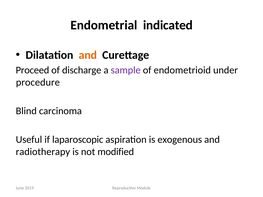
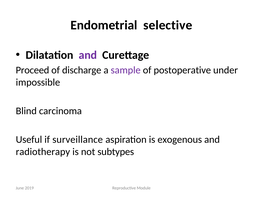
indicated: indicated -> selective
and at (88, 55) colour: orange -> purple
endometrioid: endometrioid -> postoperative
procedure: procedure -> impossible
laparoscopic: laparoscopic -> surveillance
modified: modified -> subtypes
